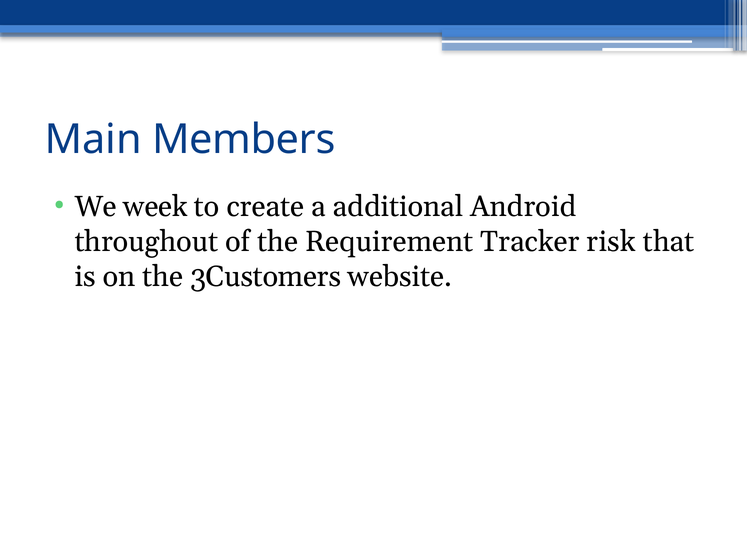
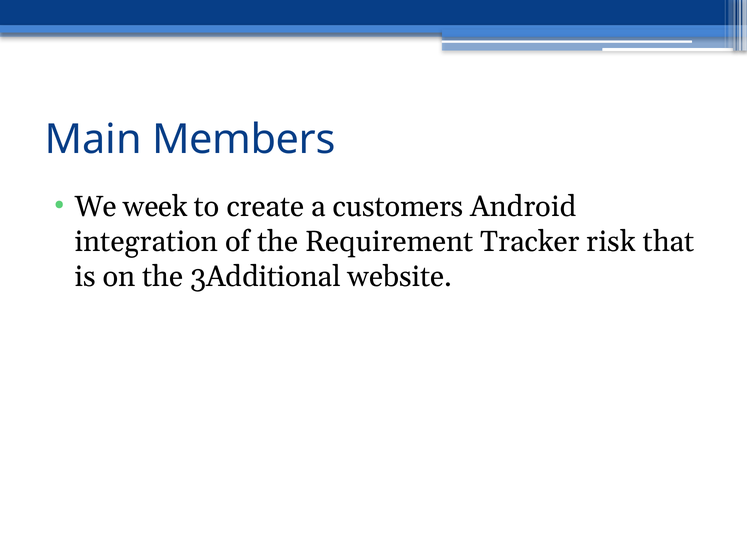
additional: additional -> customers
throughout: throughout -> integration
3Customers: 3Customers -> 3Additional
